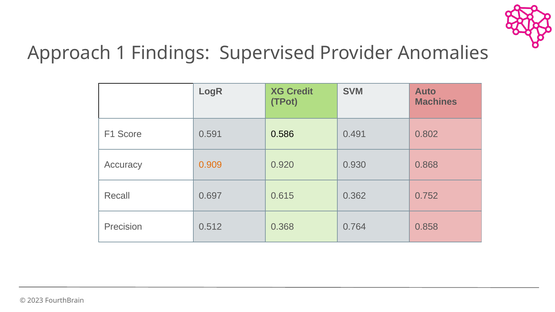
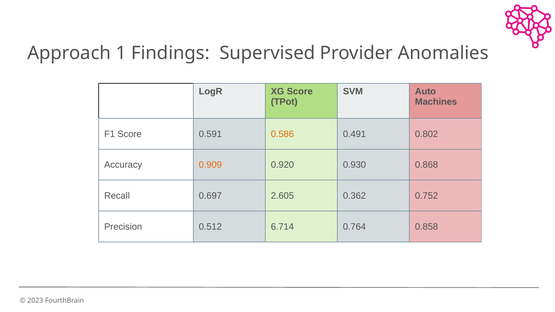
XG Credit: Credit -> Score
0.586 colour: black -> orange
0.615: 0.615 -> 2.605
0.368: 0.368 -> 6.714
